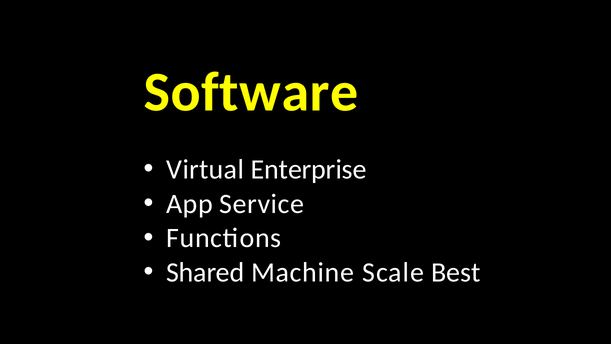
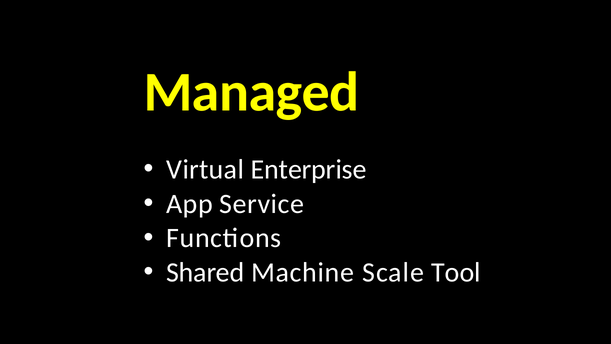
Software: Software -> Managed
Best: Best -> Tool
